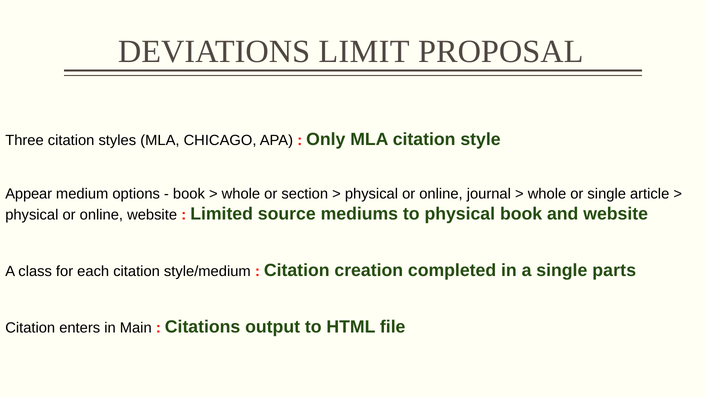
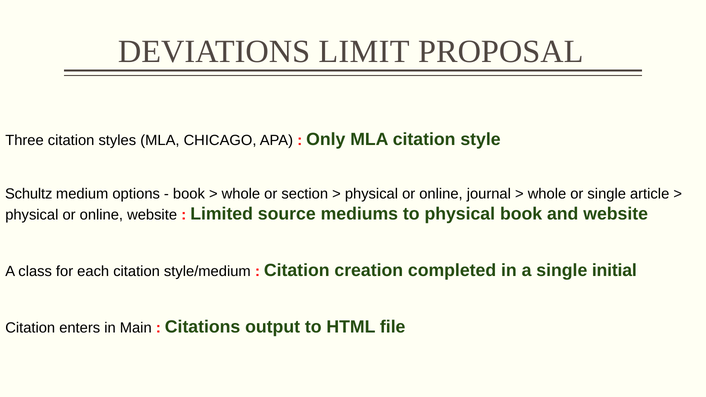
Appear: Appear -> Schultz
parts: parts -> initial
